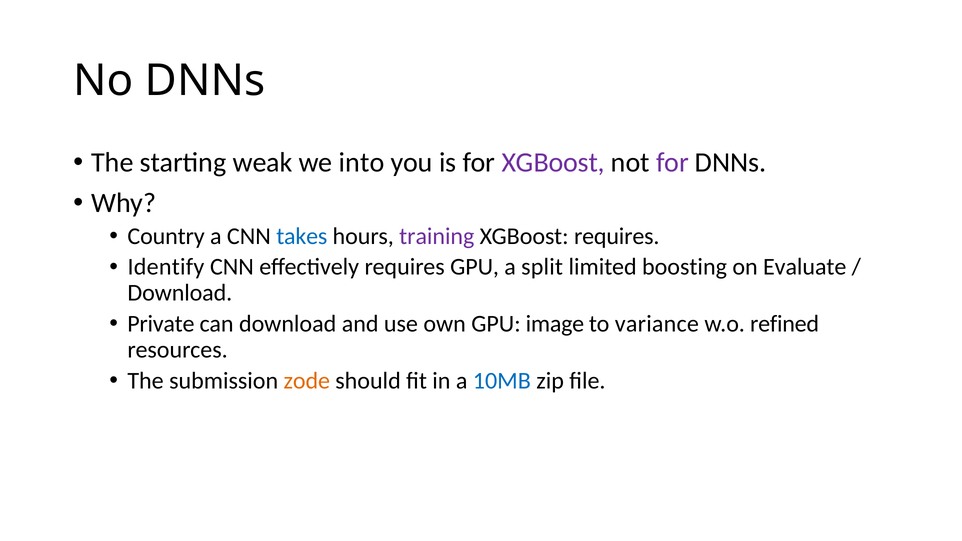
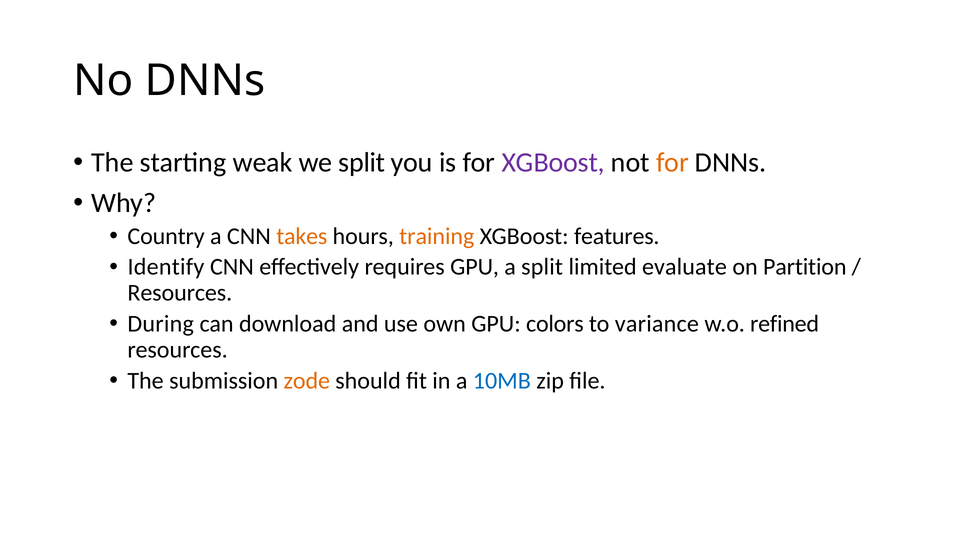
we into: into -> split
for at (672, 163) colour: purple -> orange
takes colour: blue -> orange
training colour: purple -> orange
XGBoost requires: requires -> features
boosting: boosting -> evaluate
Evaluate: Evaluate -> Partition
Download at (180, 293): Download -> Resources
Private: Private -> During
image: image -> colors
